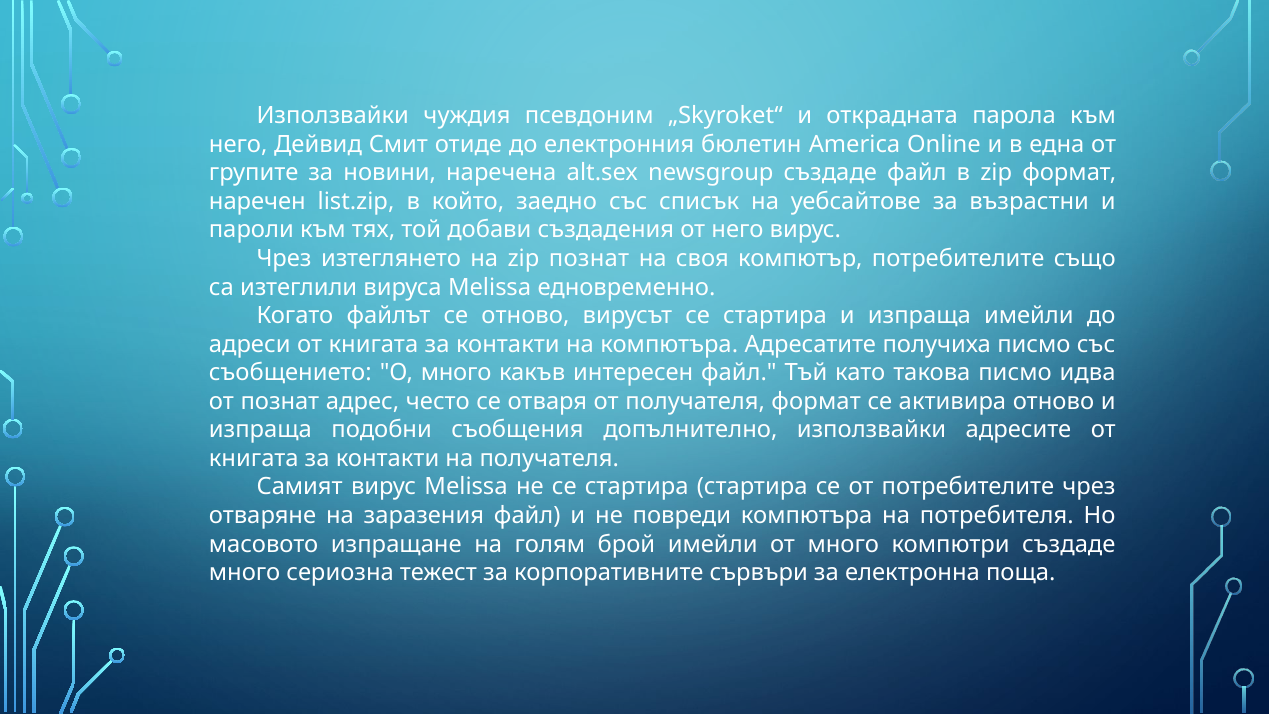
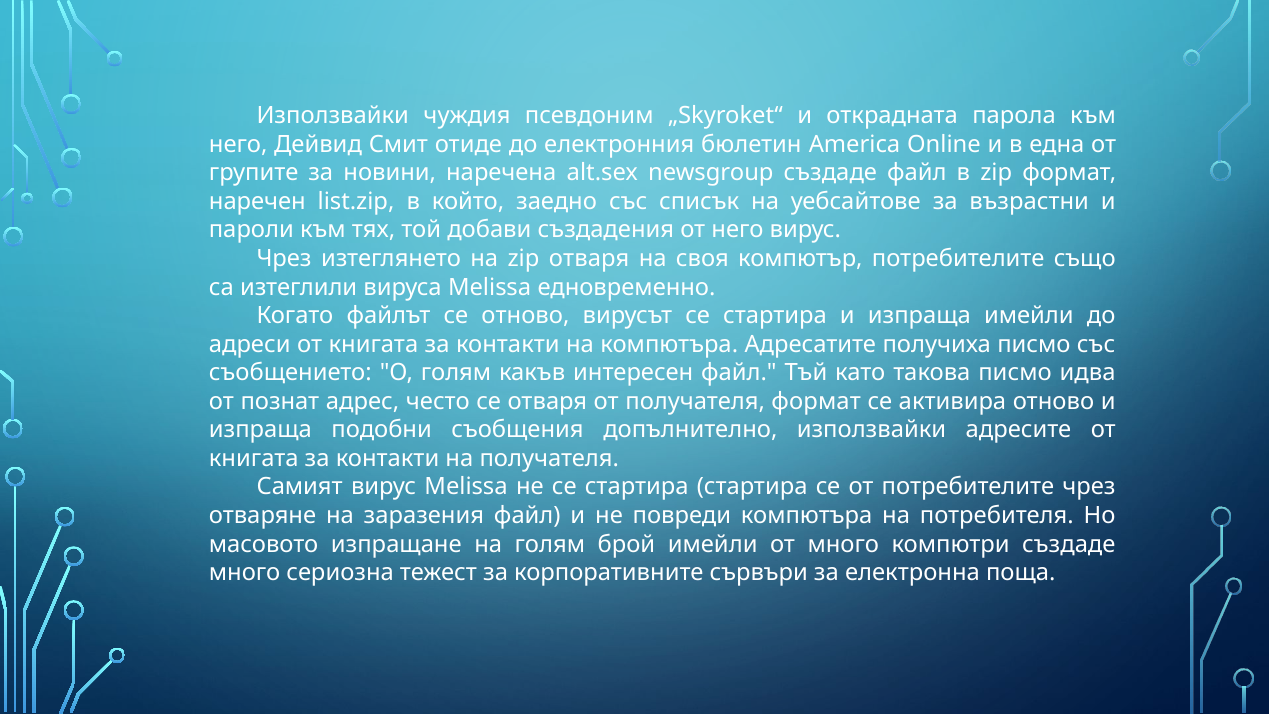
zip познат: познат -> отваря
О много: много -> голям
